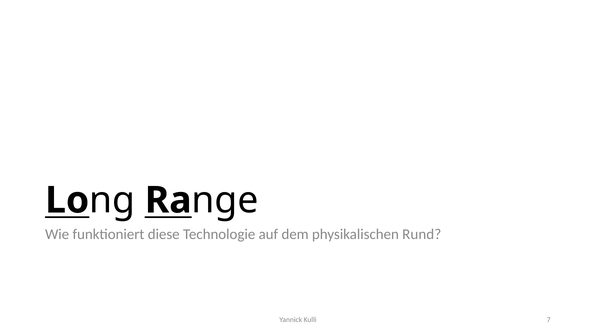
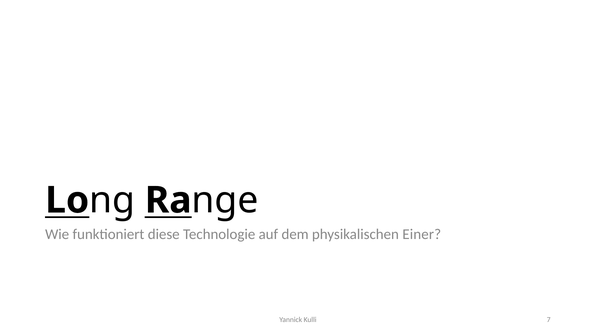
Rund: Rund -> Einer
